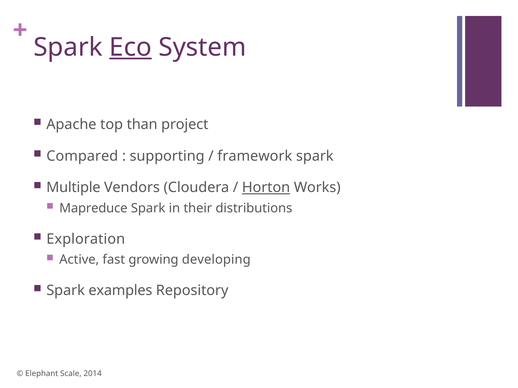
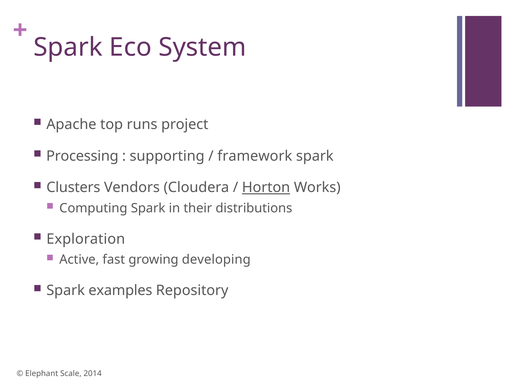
Eco underline: present -> none
than: than -> runs
Compared: Compared -> Processing
Multiple: Multiple -> Clusters
Mapreduce: Mapreduce -> Computing
